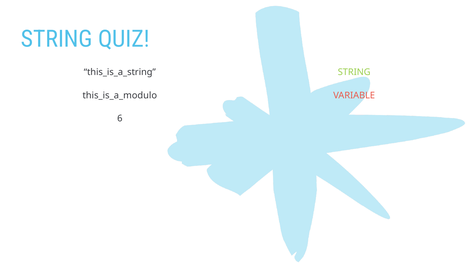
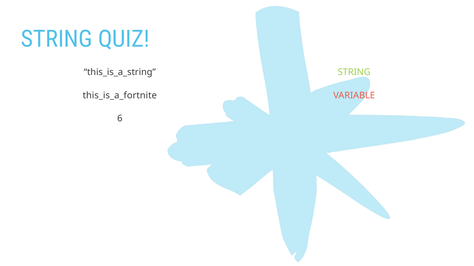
this_is_a_modulo: this_is_a_modulo -> this_is_a_fortnite
